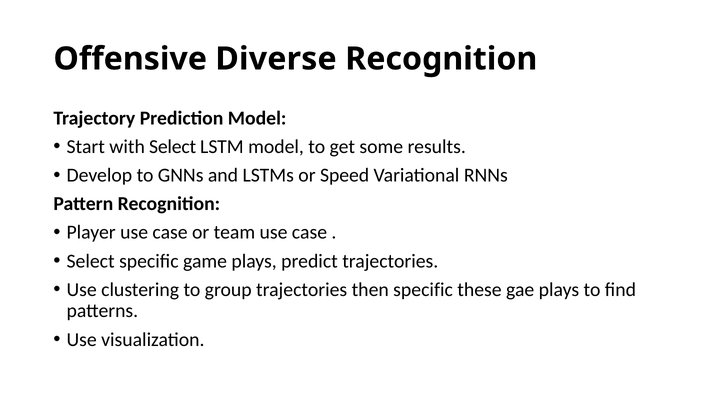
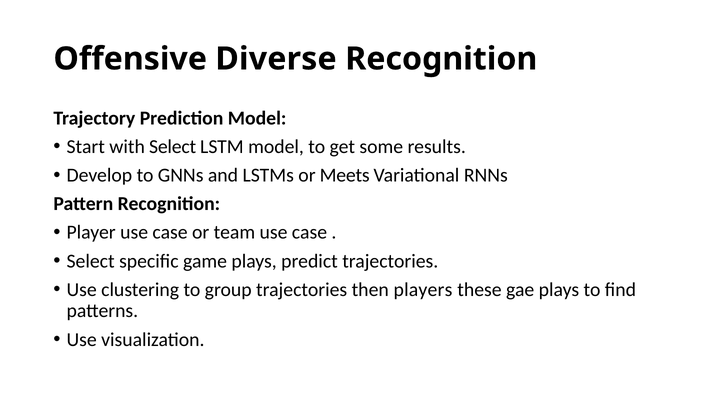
Speed: Speed -> Meets
then specific: specific -> players
